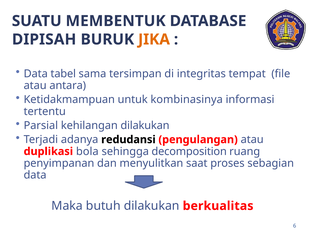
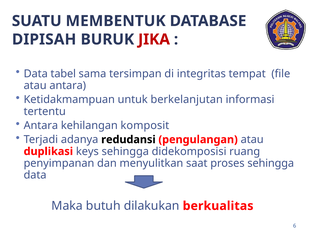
JIKA colour: orange -> red
kombinasinya: kombinasinya -> berkelanjutan
Parsial at (41, 125): Parsial -> Antara
kehilangan dilakukan: dilakukan -> komposit
bola: bola -> keys
decomposition: decomposition -> didekomposisi
proses sebagian: sebagian -> sehingga
